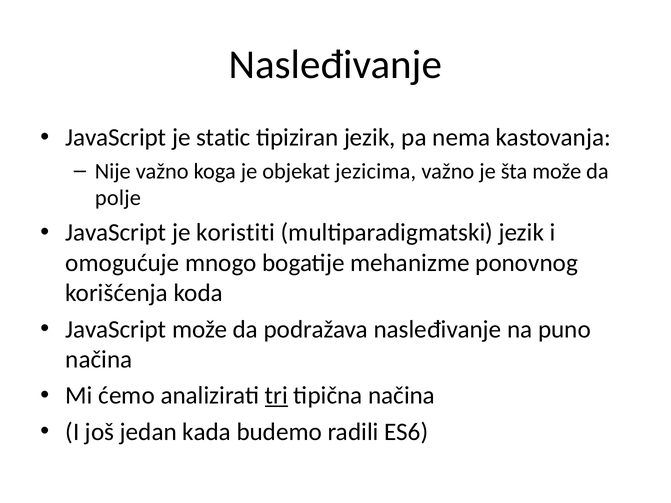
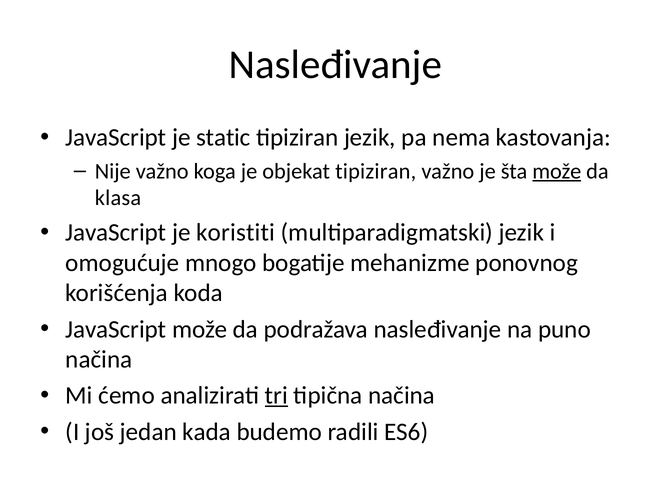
objekat jezicima: jezicima -> tipiziran
može at (557, 171) underline: none -> present
polje: polje -> klasa
